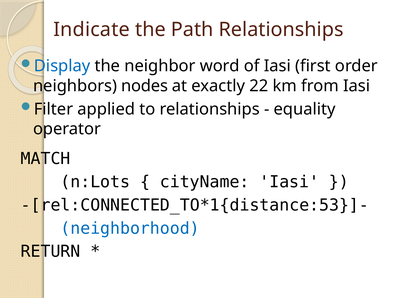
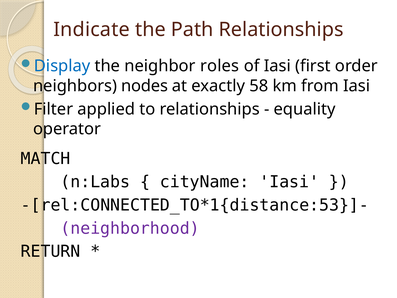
word: word -> roles
22: 22 -> 58
n:Lots: n:Lots -> n:Labs
neighborhood colour: blue -> purple
